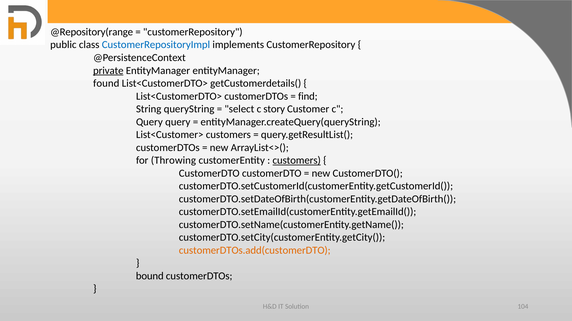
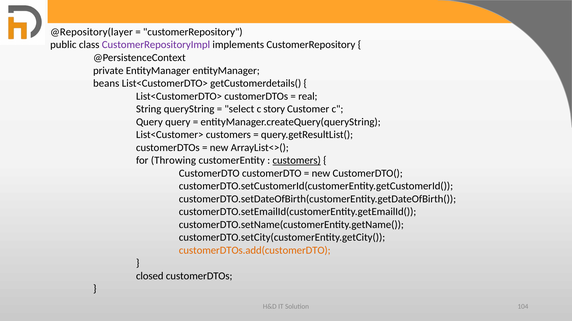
@Repository(range: @Repository(range -> @Repository(layer
CustomerRepositoryImpl colour: blue -> purple
private underline: present -> none
found: found -> beans
find: find -> real
bound: bound -> closed
